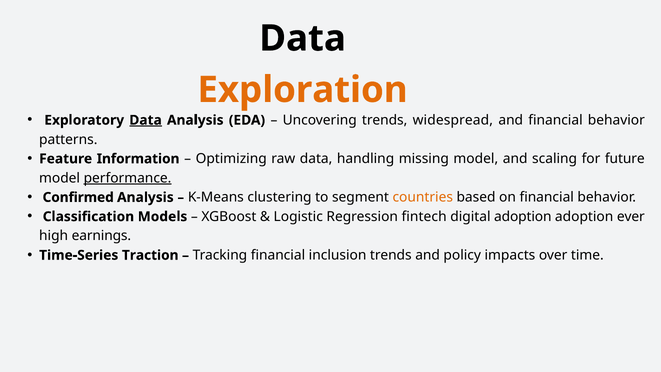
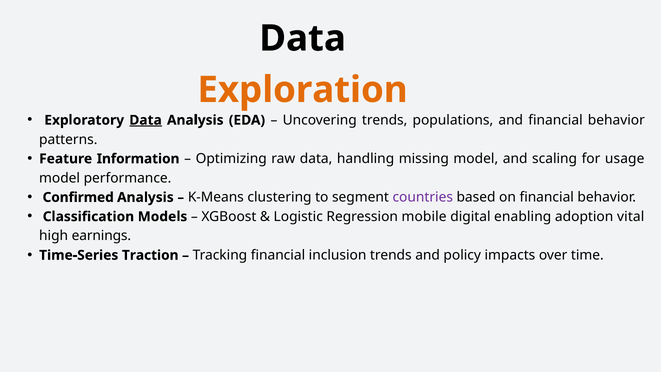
widespread: widespread -> populations
future: future -> usage
performance underline: present -> none
countries colour: orange -> purple
fintech: fintech -> mobile
digital adoption: adoption -> enabling
ever: ever -> vital
